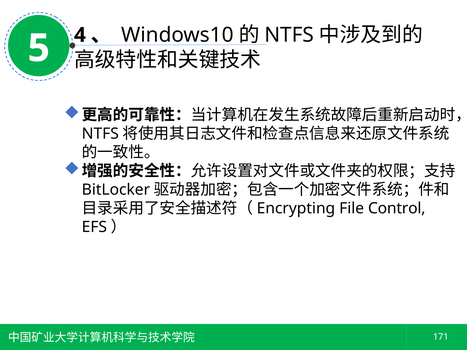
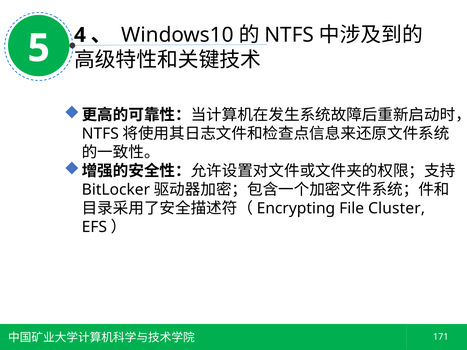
Control: Control -> Cluster
